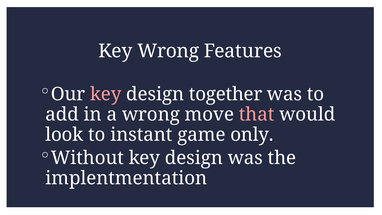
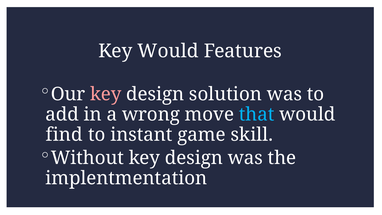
Key Wrong: Wrong -> Would
together: together -> solution
that colour: pink -> light blue
look: look -> find
only: only -> skill
